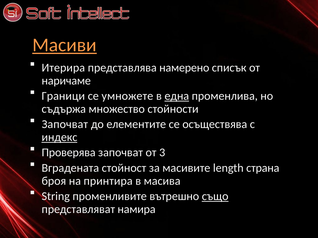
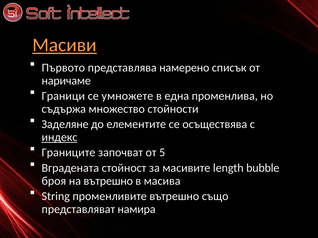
Итерира: Итерира -> Първото
една underline: present -> none
Започват at (65, 125): Започват -> Заделяне
Проверява: Проверява -> Границите
3: 3 -> 5
страна: страна -> bubble
на принтира: принтира -> вътрешно
също underline: present -> none
